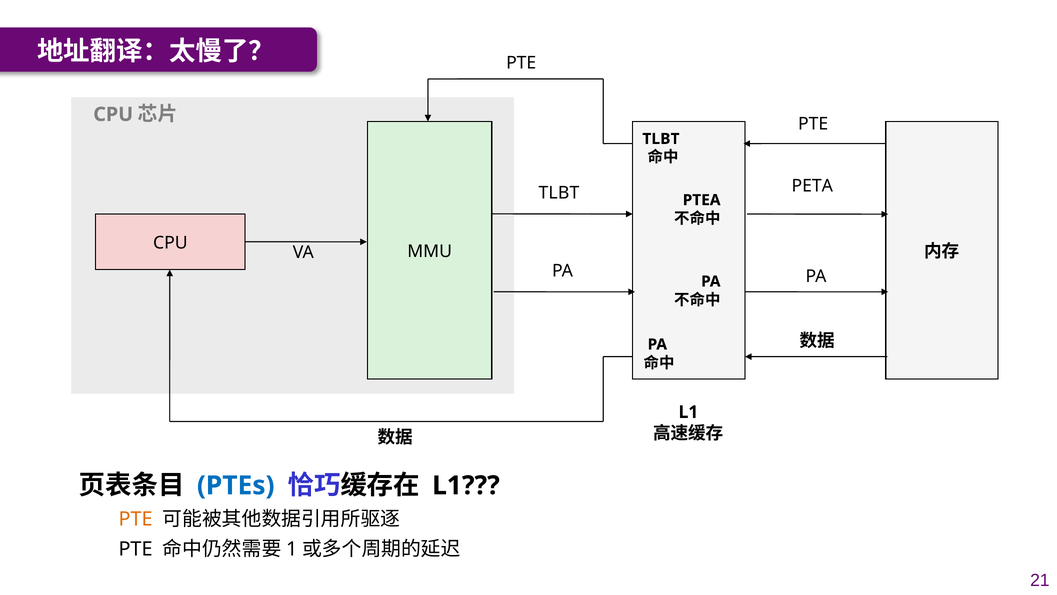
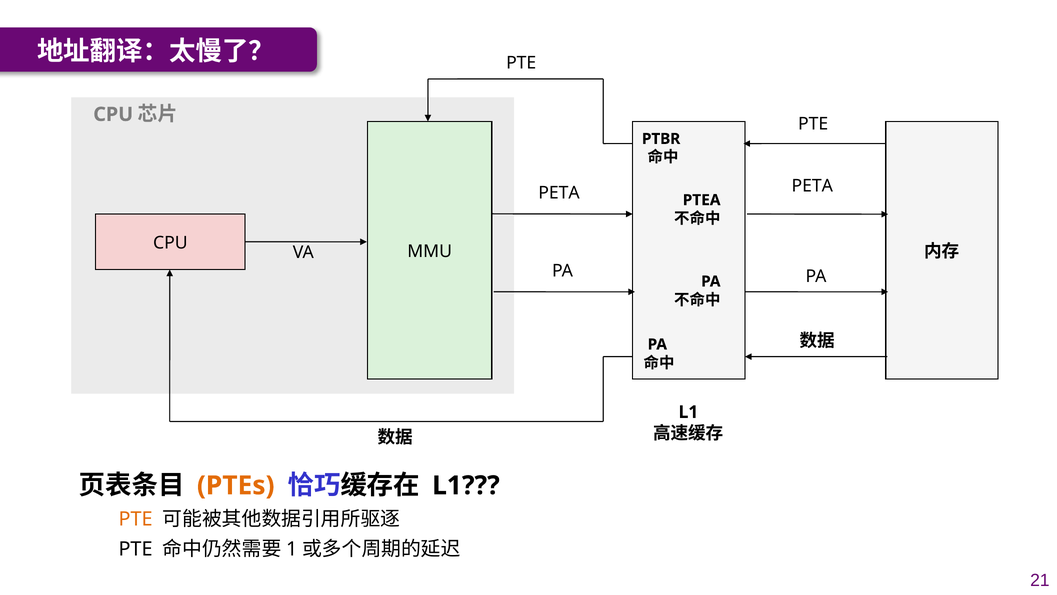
TLBT at (661, 139): TLBT -> PTBR
TLBT at (559, 193): TLBT -> PETA
PTEs colour: blue -> orange
